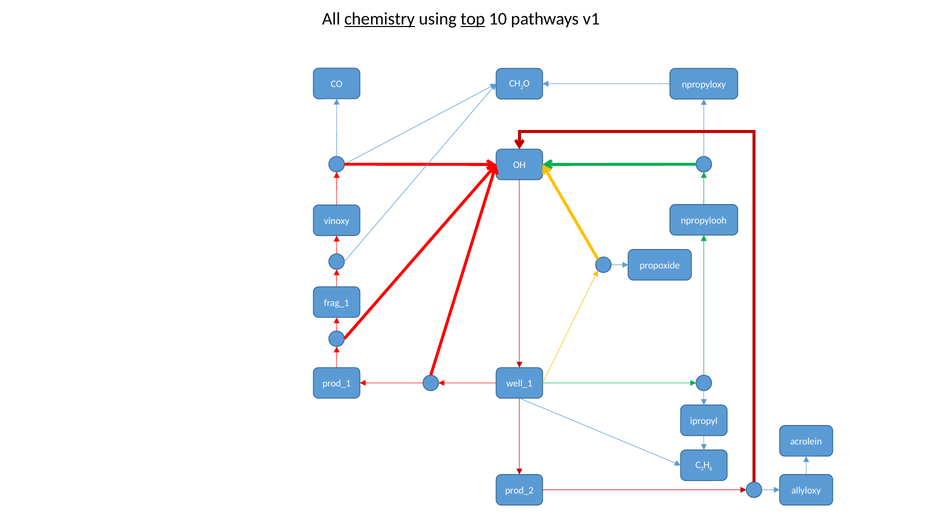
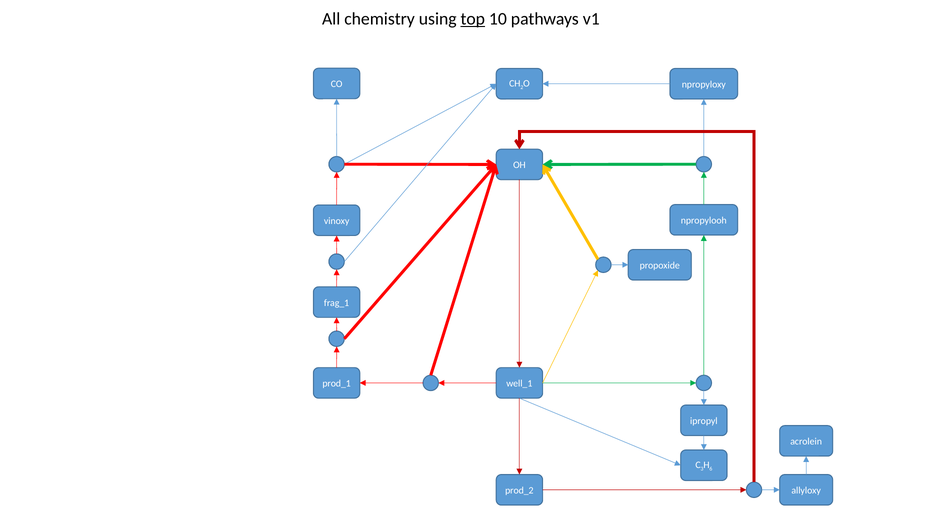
chemistry underline: present -> none
